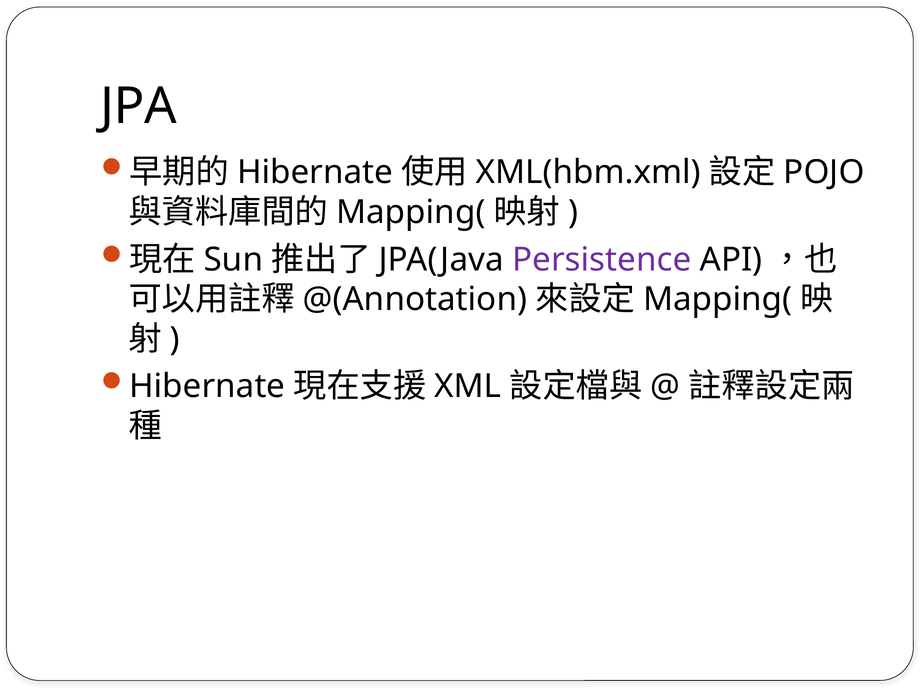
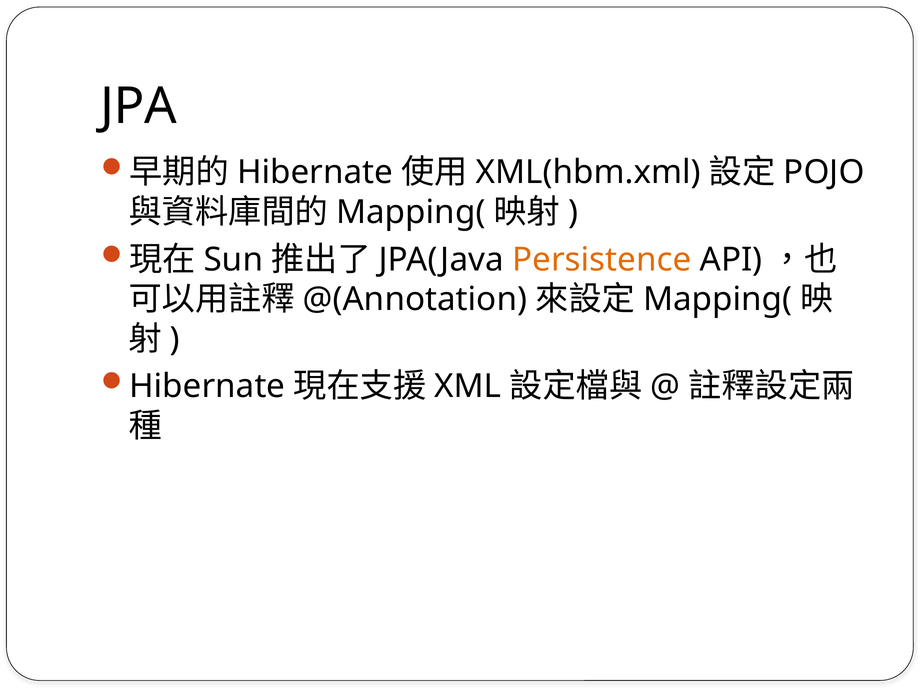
Persistence colour: purple -> orange
